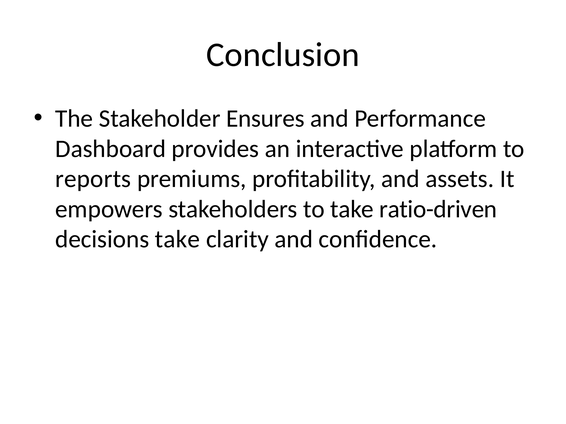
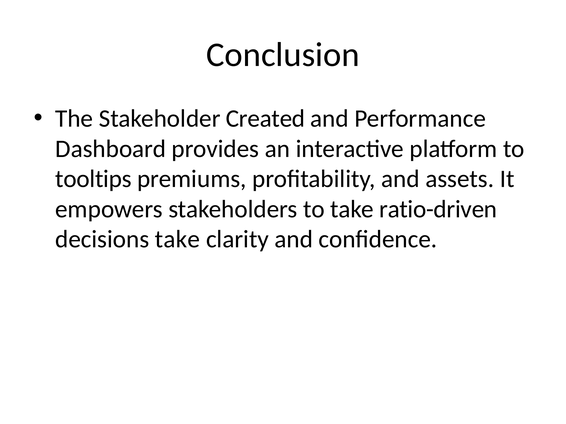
Ensures: Ensures -> Created
reports: reports -> tooltips
